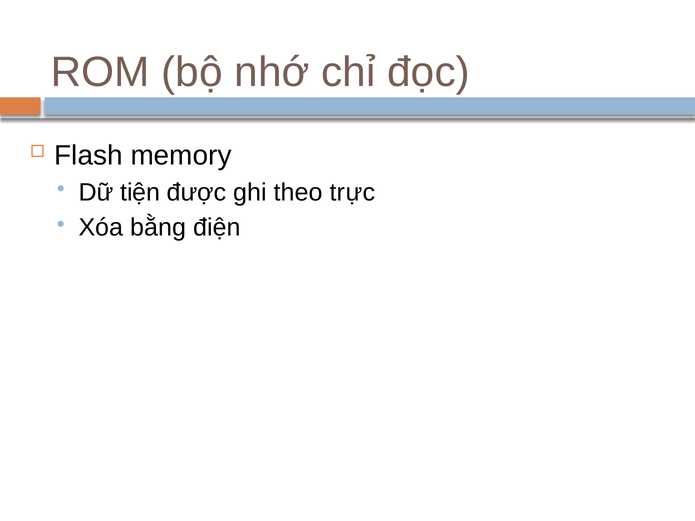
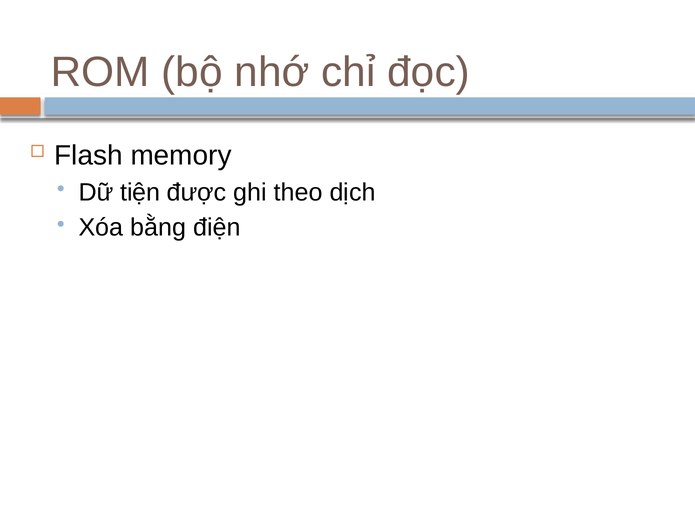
trực: trực -> dịch
